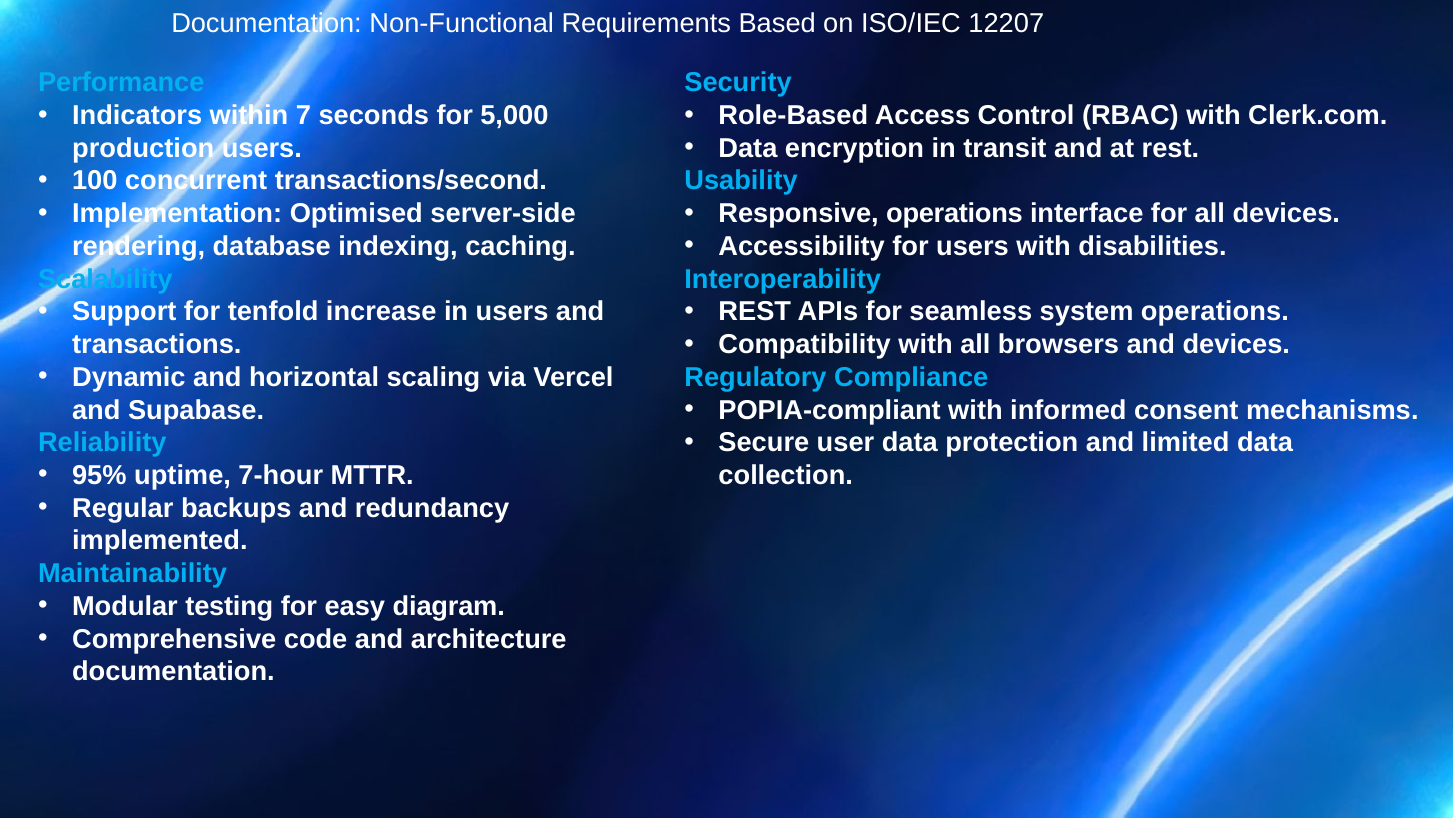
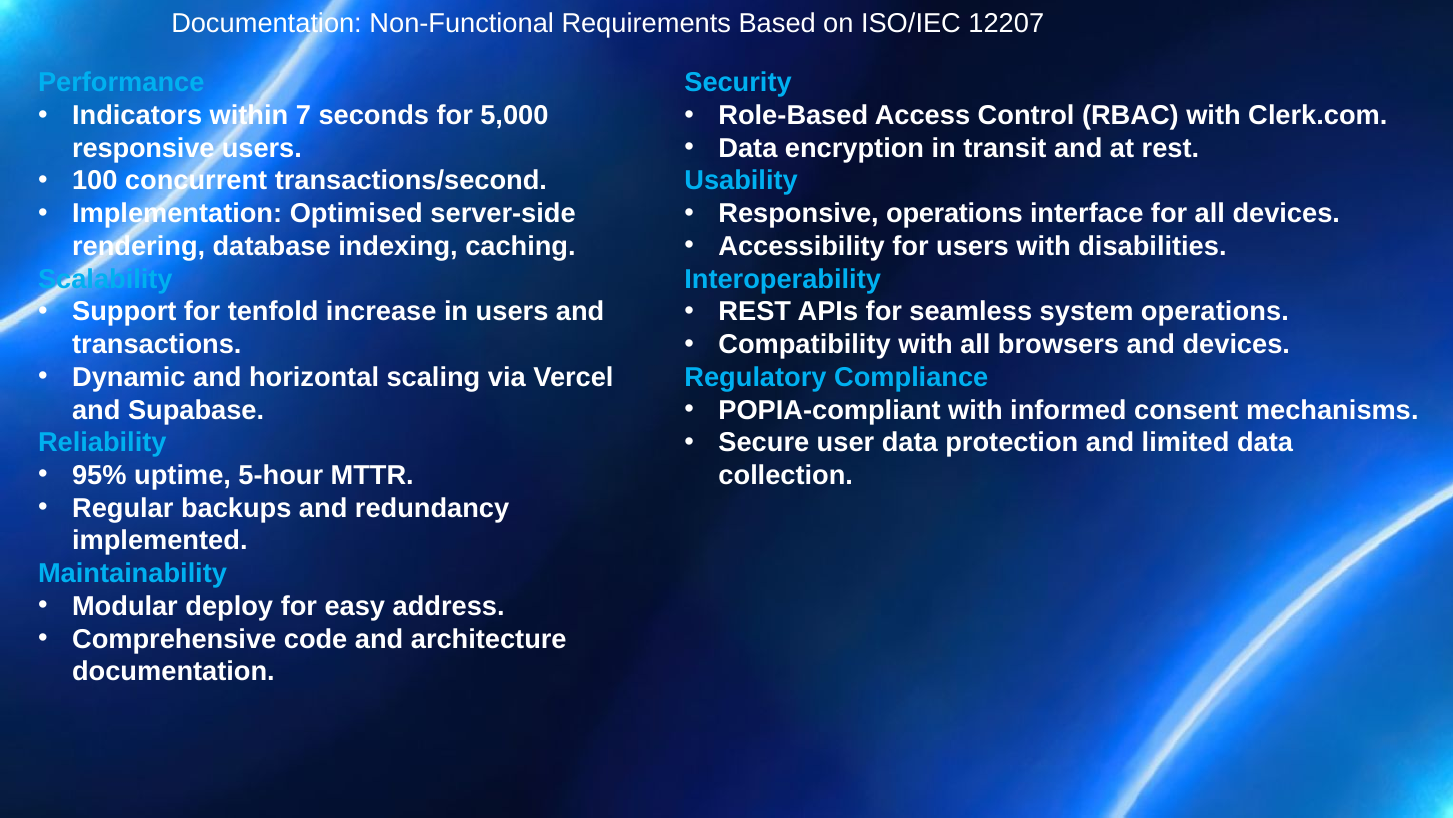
production at (143, 148): production -> responsive
7-hour: 7-hour -> 5-hour
testing: testing -> deploy
diagram: diagram -> address
